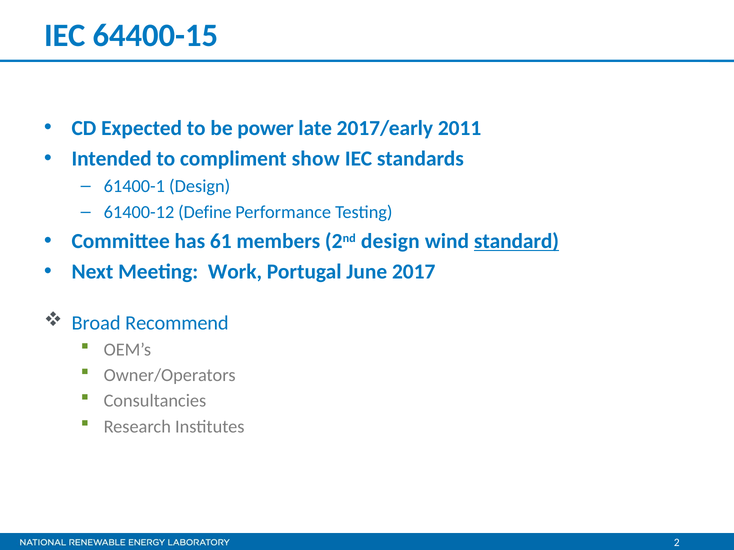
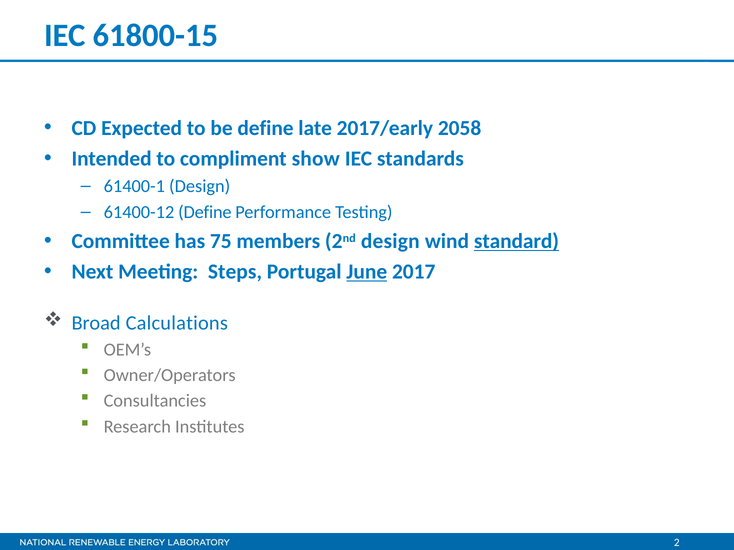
64400-15: 64400-15 -> 61800-15
be power: power -> define
2011: 2011 -> 2058
61: 61 -> 75
Work: Work -> Steps
June underline: none -> present
Recommend: Recommend -> Calculations
